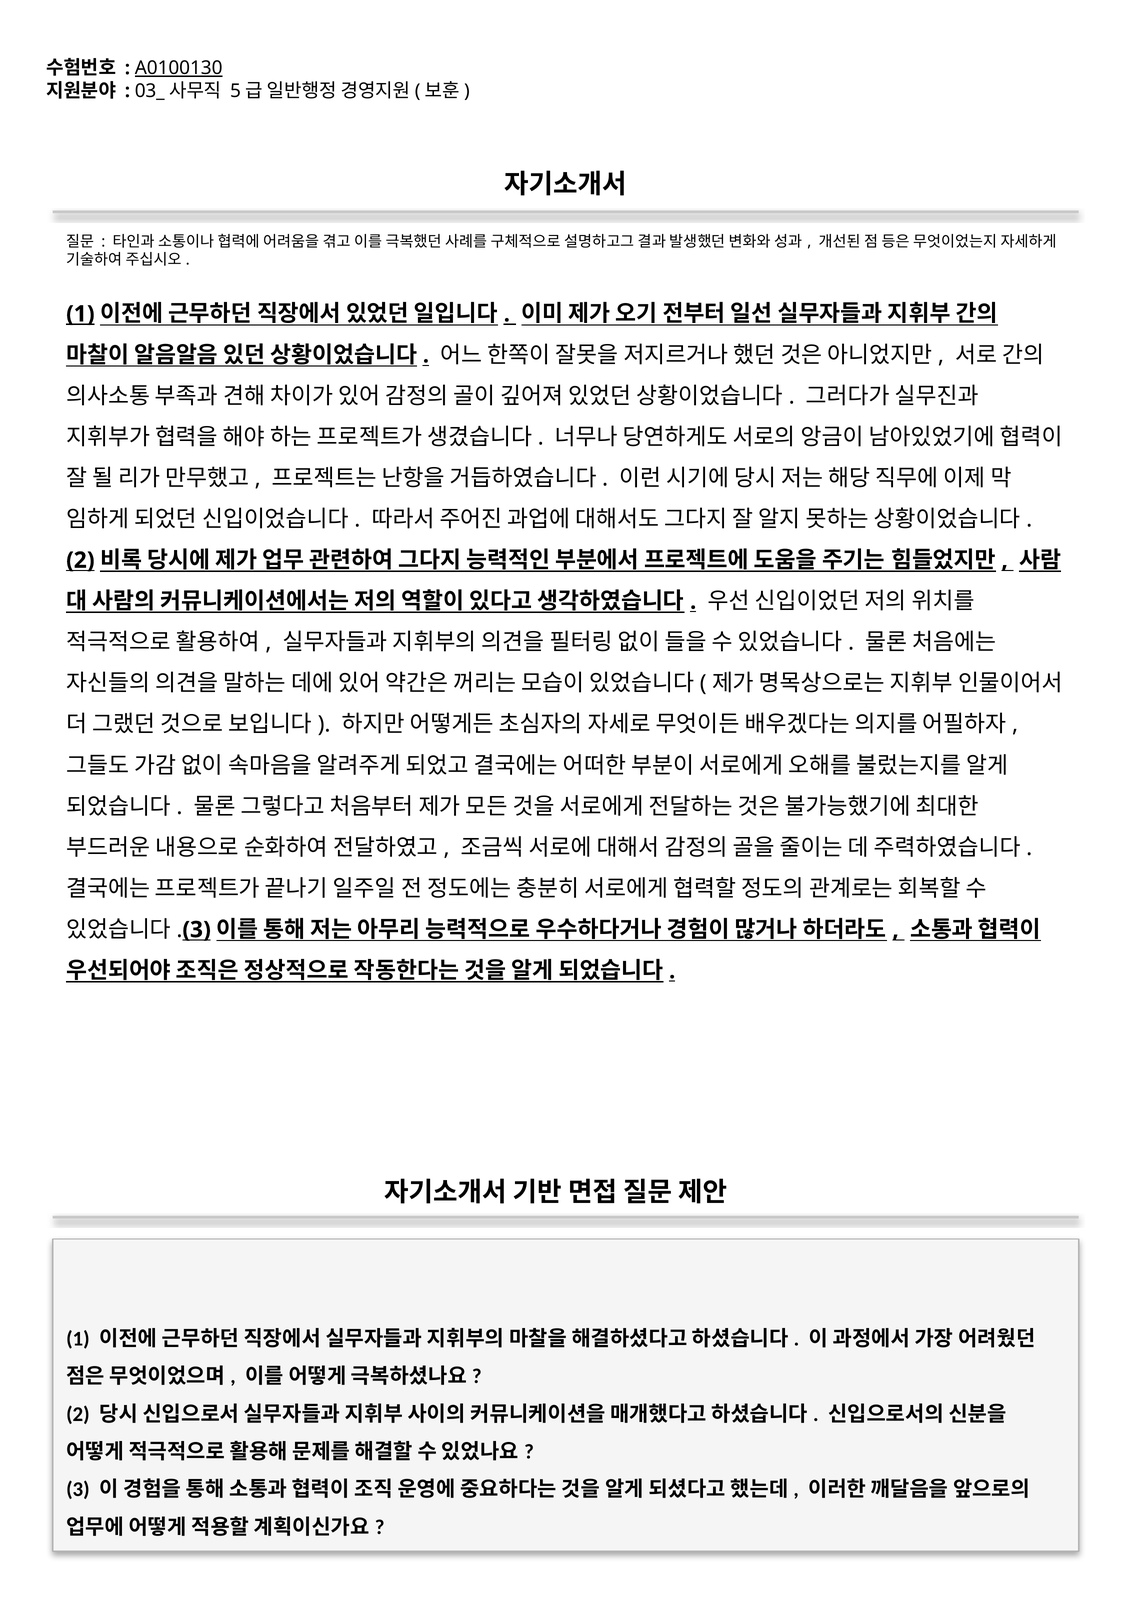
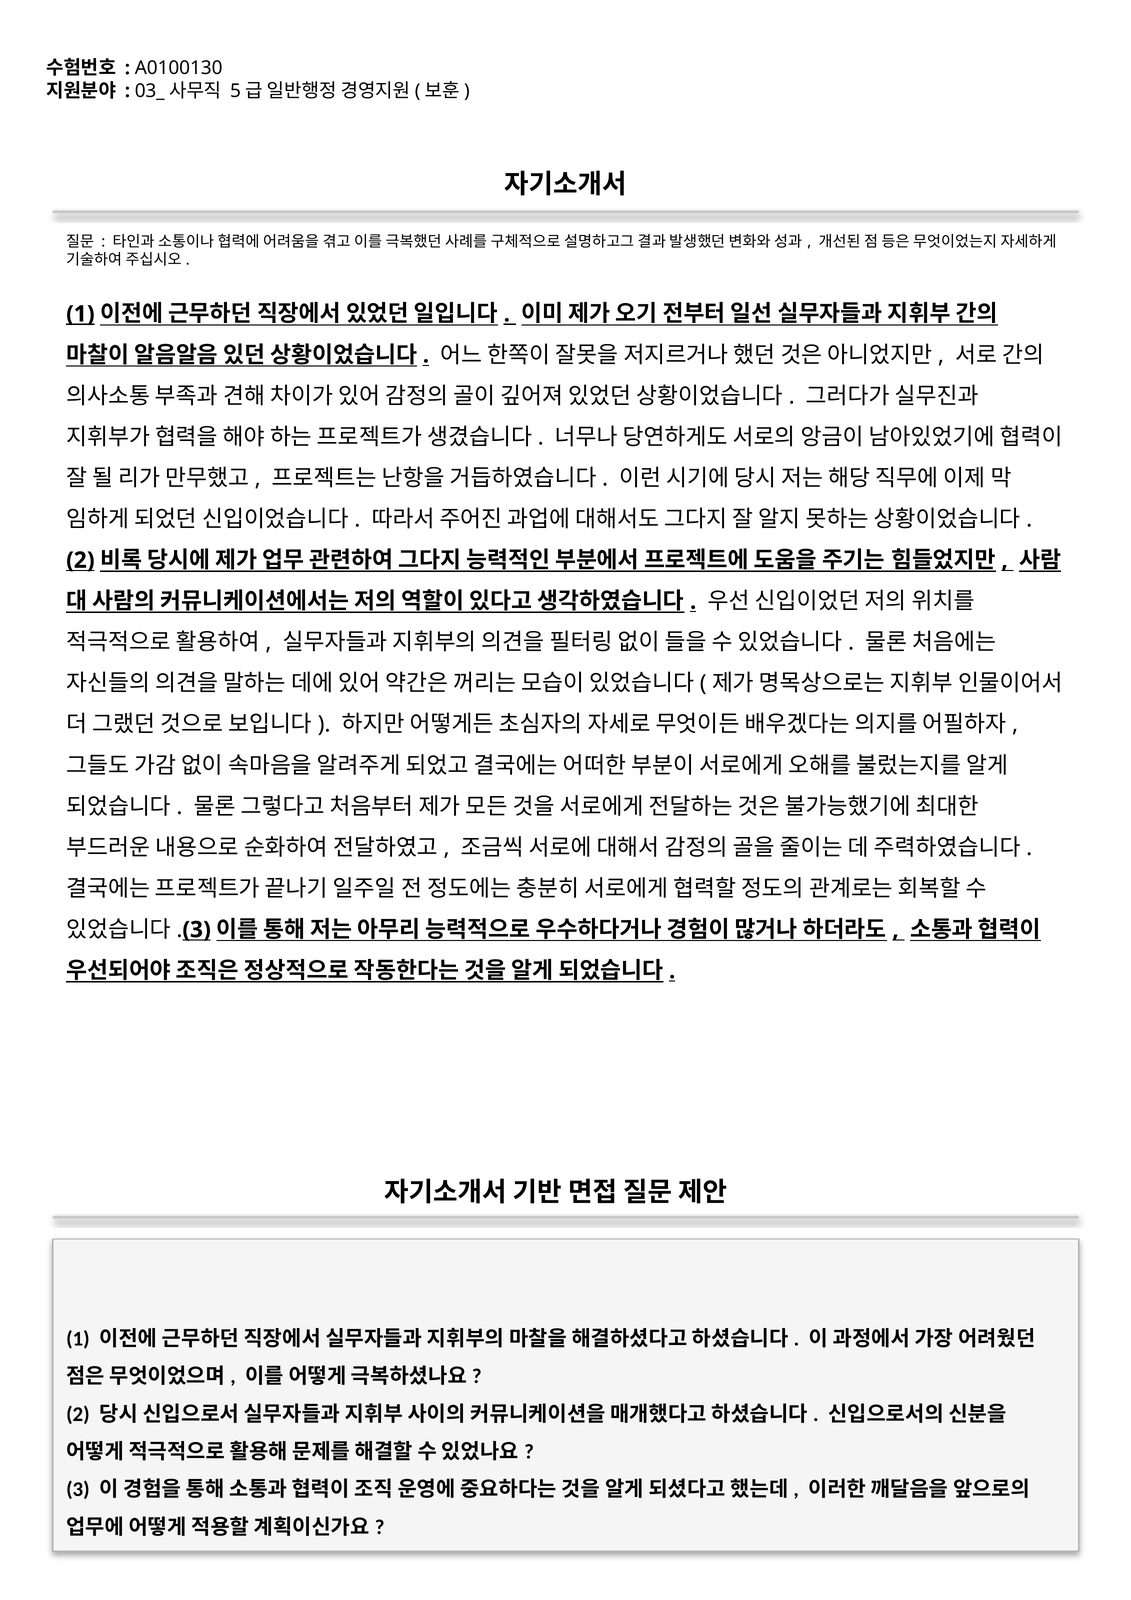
A0100130 underline: present -> none
